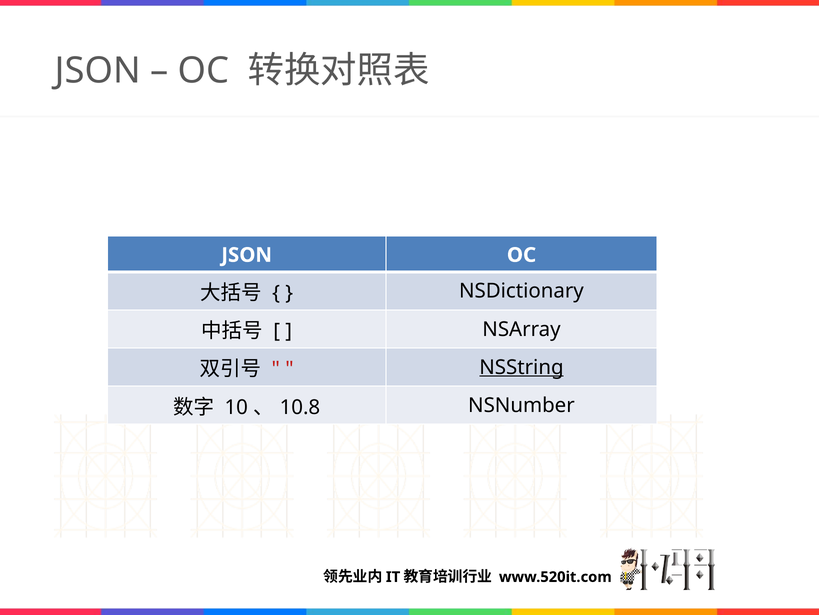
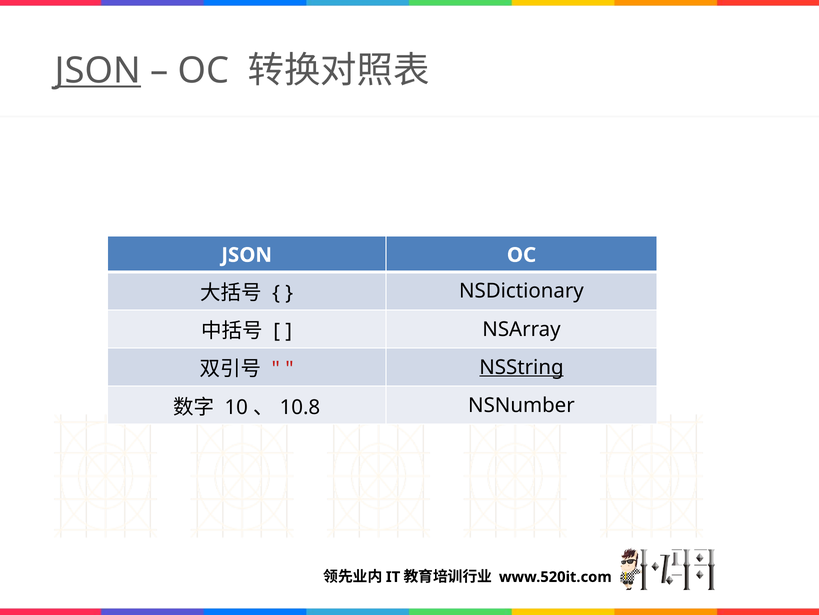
JSON at (98, 71) underline: none -> present
